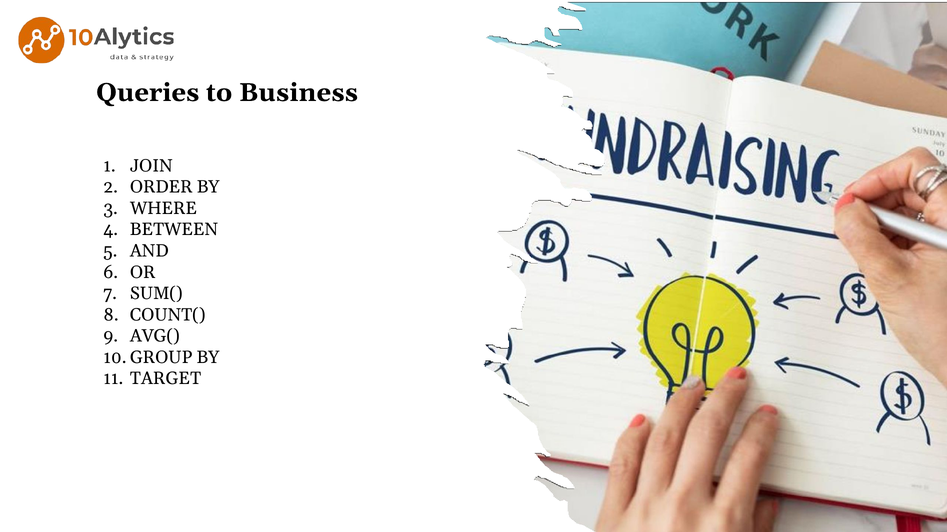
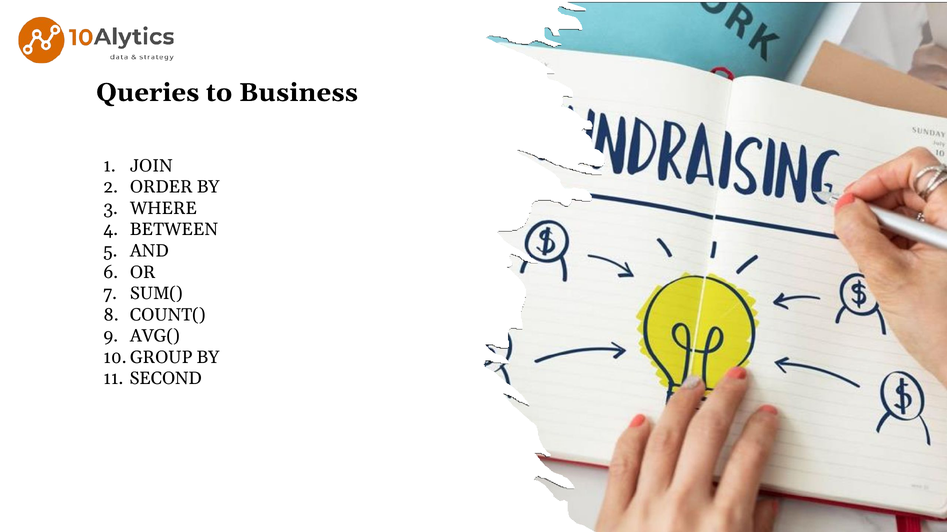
TARGET: TARGET -> SECOND
